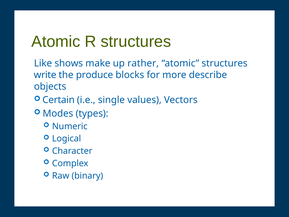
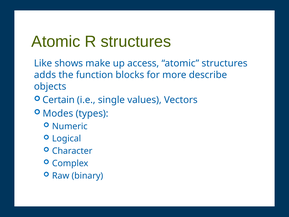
rather: rather -> access
write: write -> adds
produce: produce -> function
